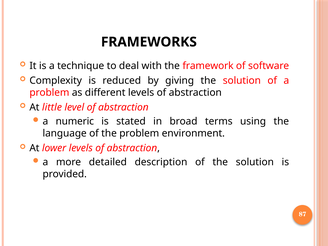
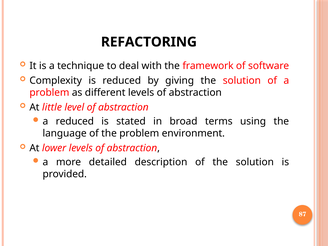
FRAMEWORKS: FRAMEWORKS -> REFACTORING
a numeric: numeric -> reduced
